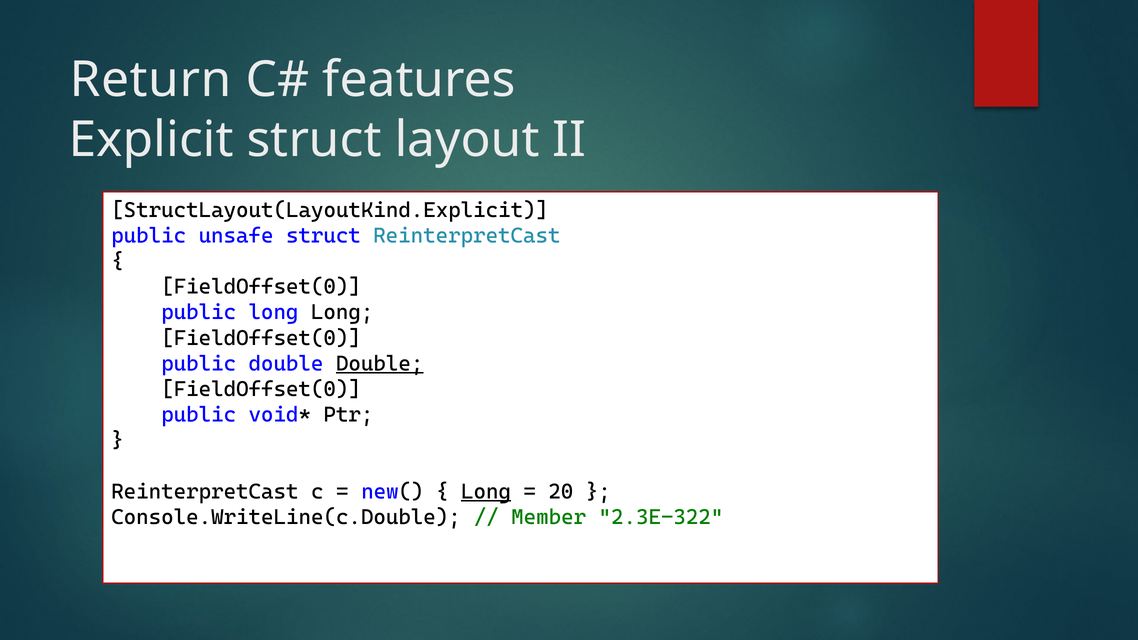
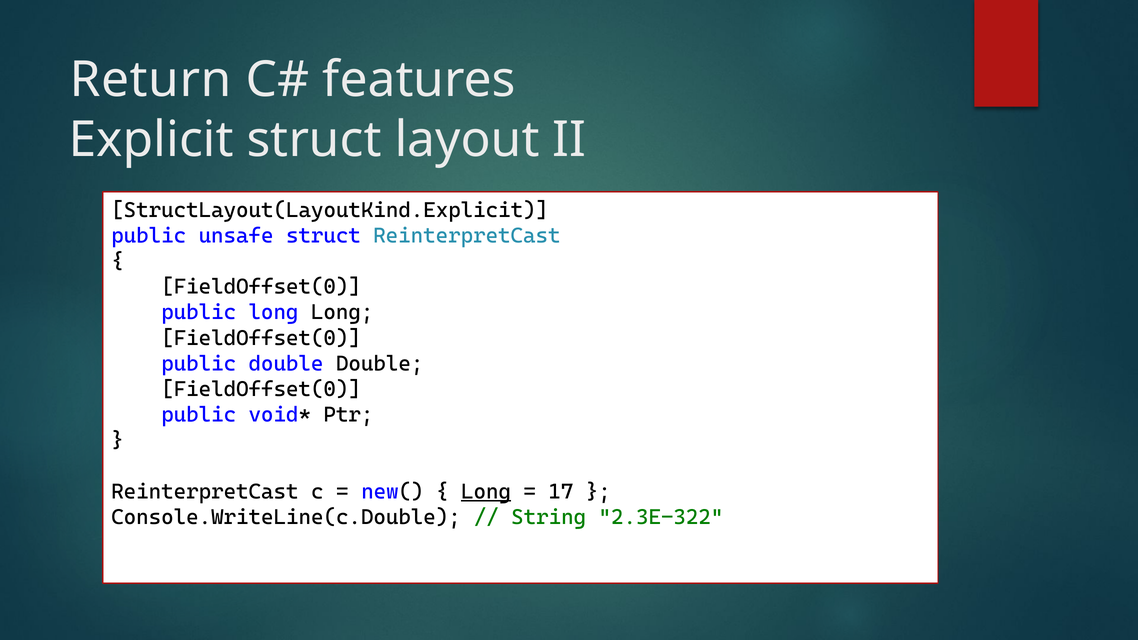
Double at (380, 364) underline: present -> none
20: 20 -> 17
Member: Member -> String
